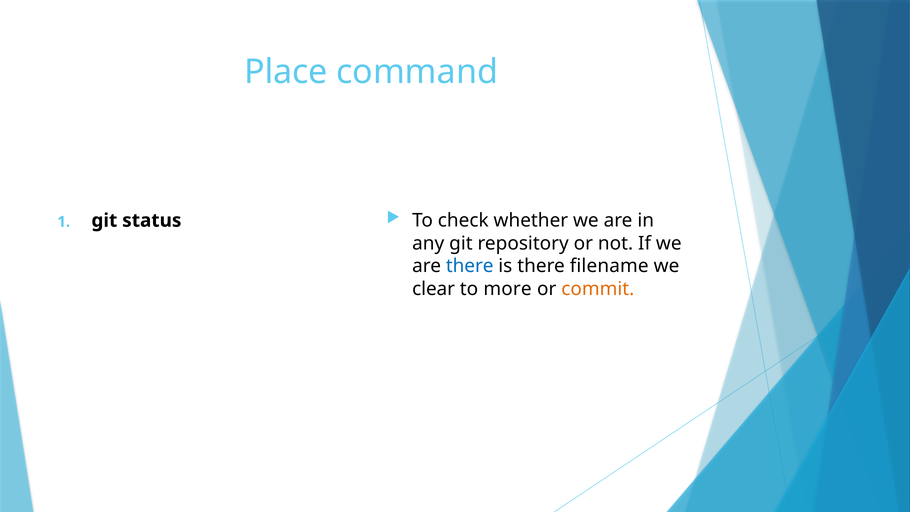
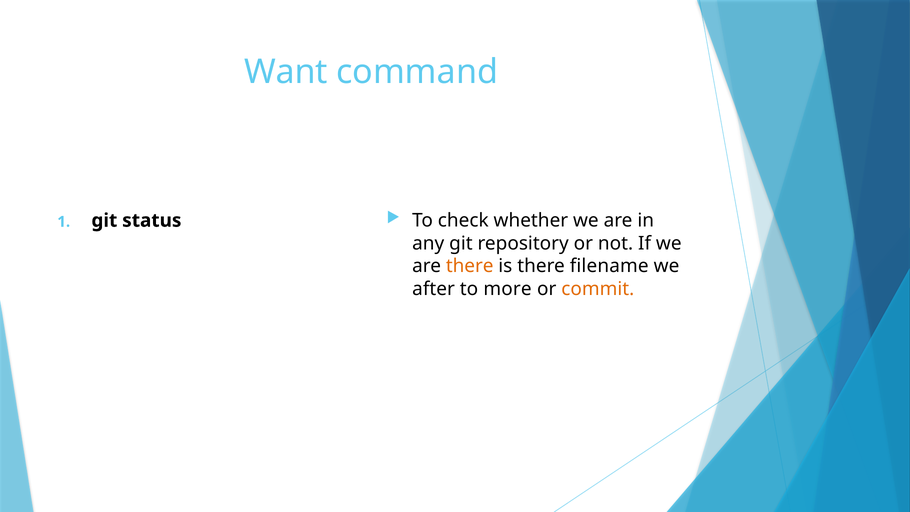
Place: Place -> Want
there at (470, 266) colour: blue -> orange
clear: clear -> after
